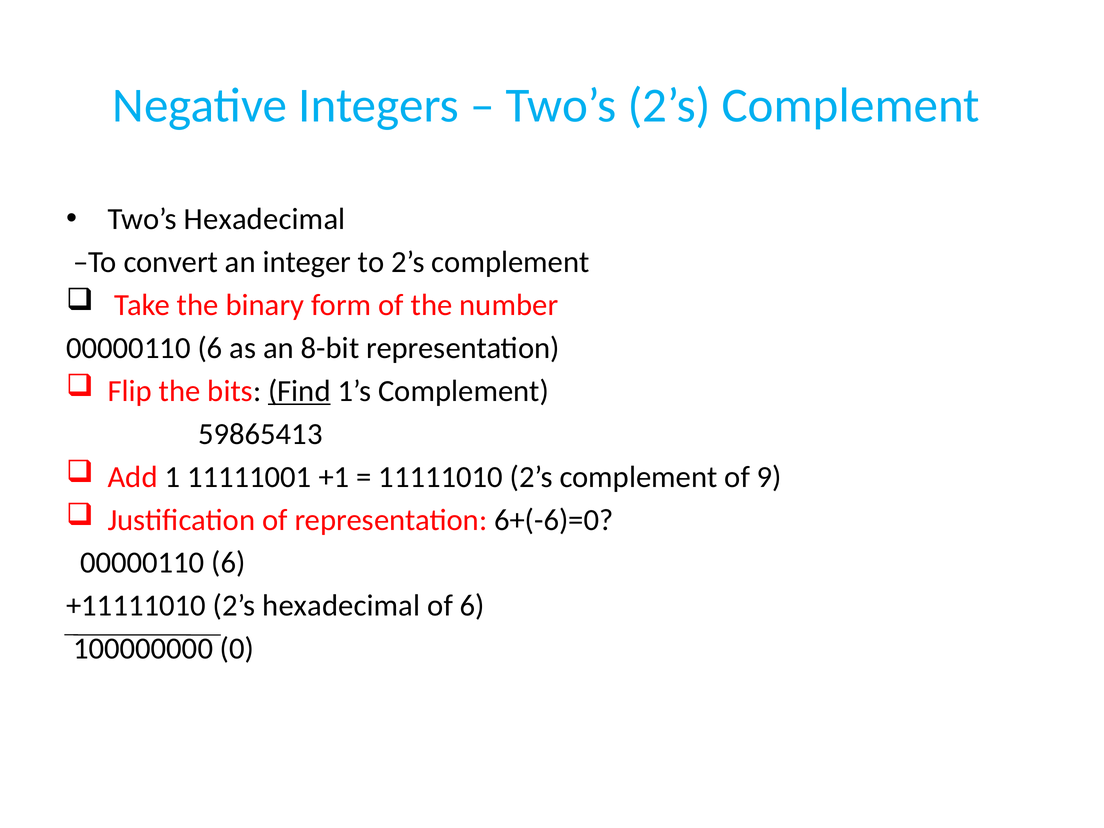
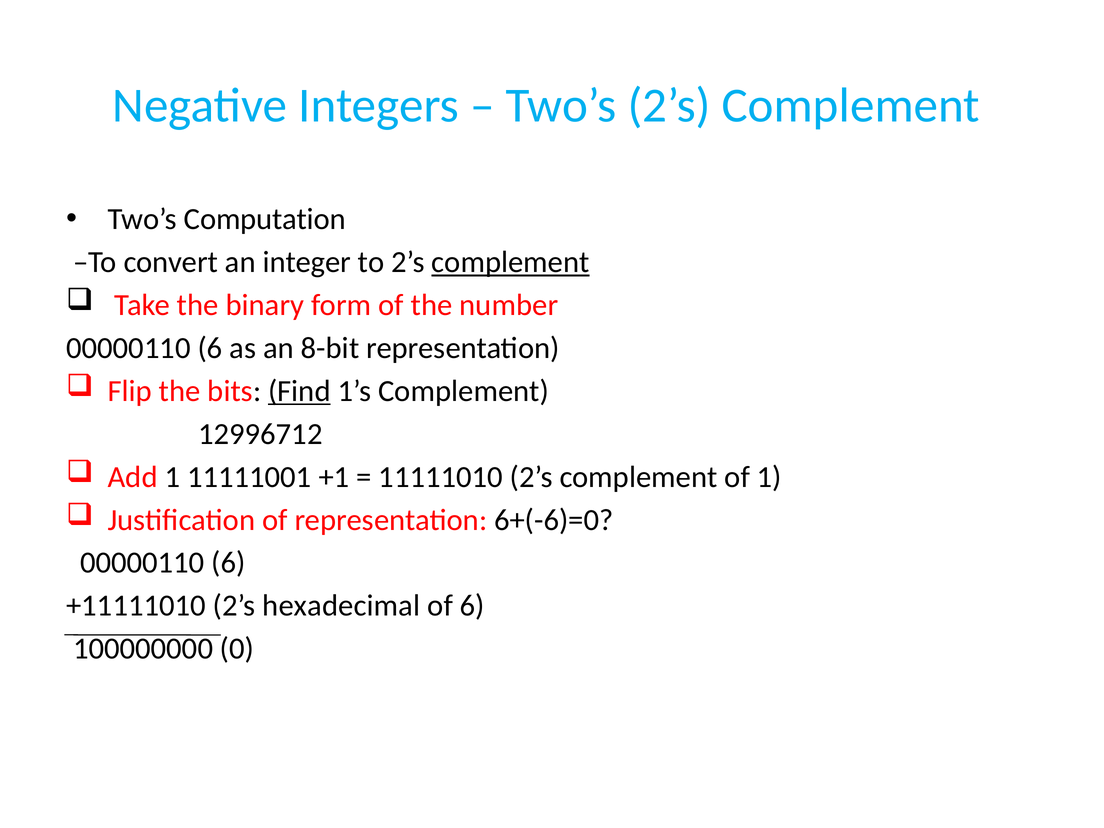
Two’s Hexadecimal: Hexadecimal -> Computation
complement at (510, 262) underline: none -> present
59865413: 59865413 -> 12996712
of 9: 9 -> 1
